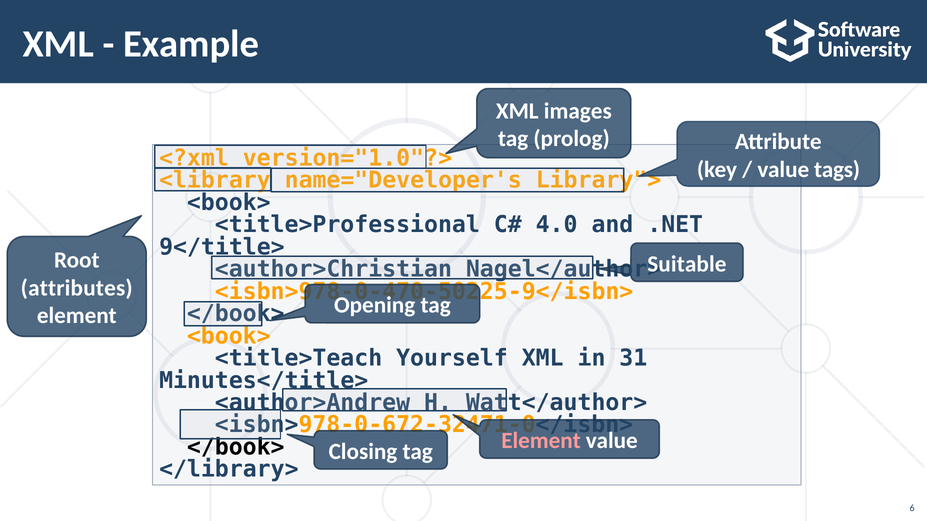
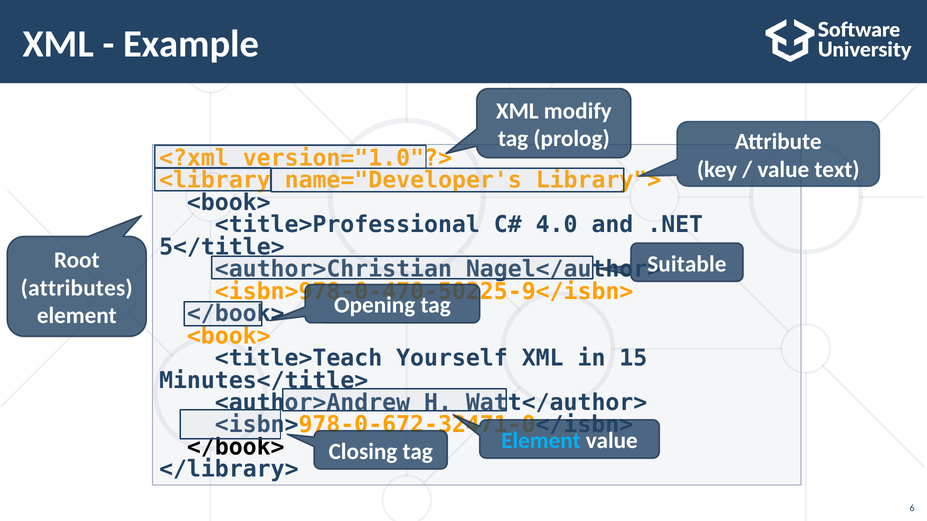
images: images -> modify
tags: tags -> text
9</title>: 9</title> -> 5</title>
31: 31 -> 15
Element at (541, 441) colour: pink -> light blue
